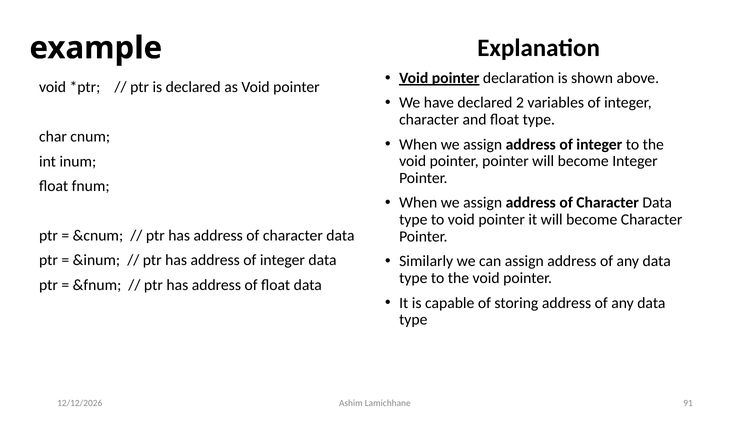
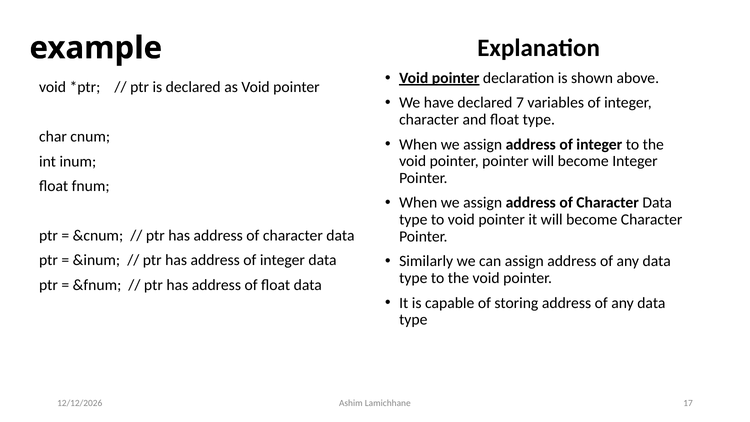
2: 2 -> 7
91: 91 -> 17
